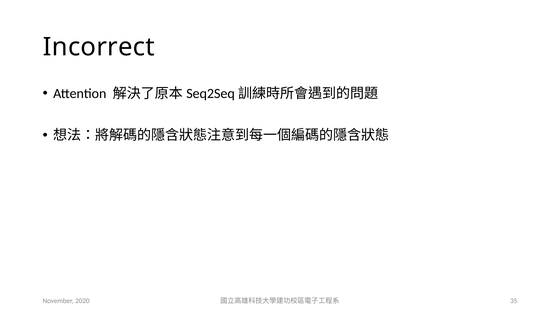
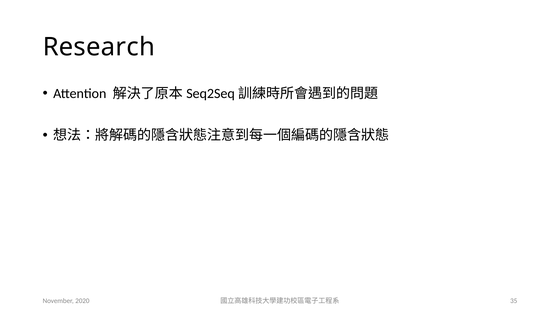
Incorrect: Incorrect -> Research
